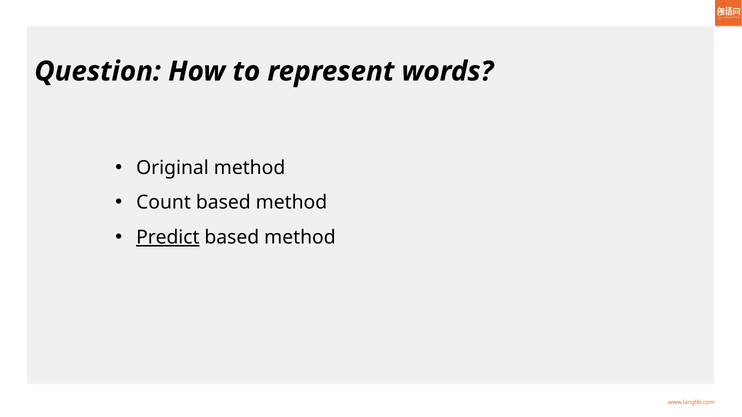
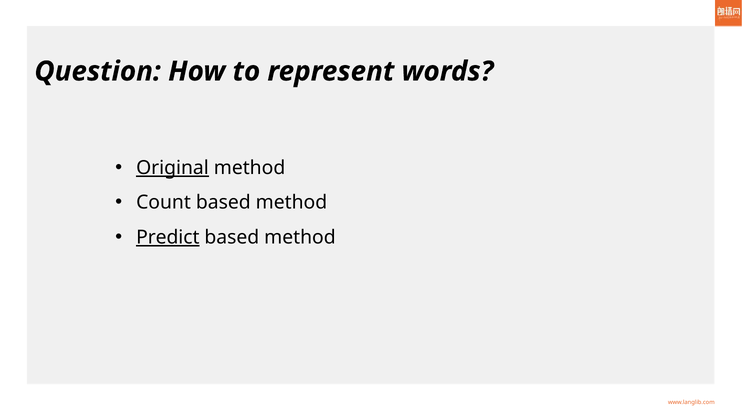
Original underline: none -> present
